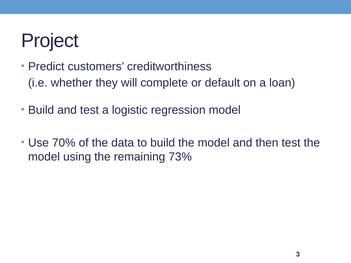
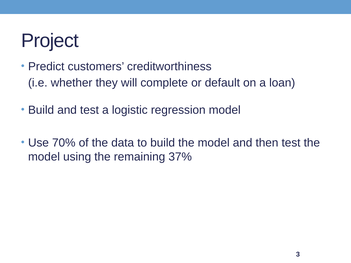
73%: 73% -> 37%
